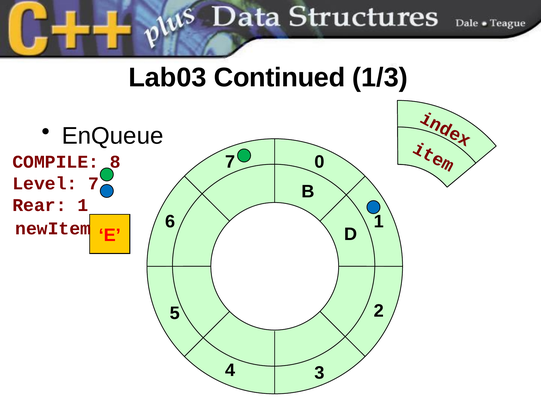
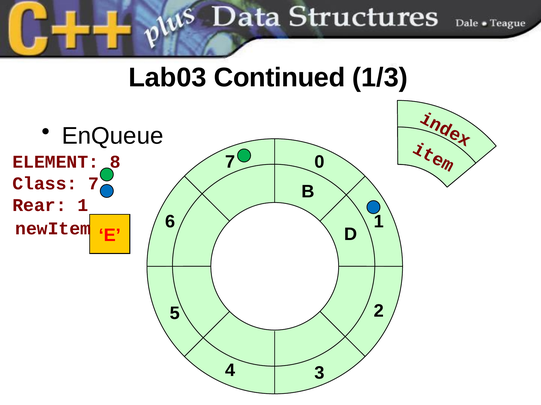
COMPILE: COMPILE -> ELEMENT
Level: Level -> Class
